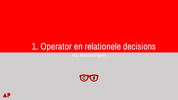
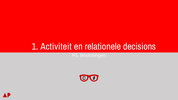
Operator: Operator -> Activiteit
